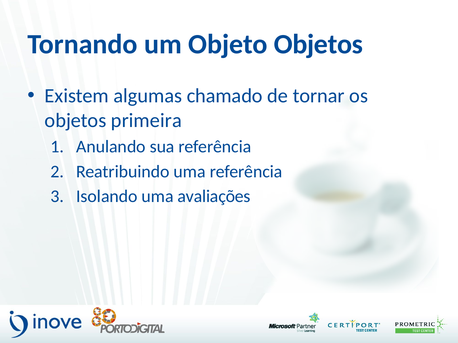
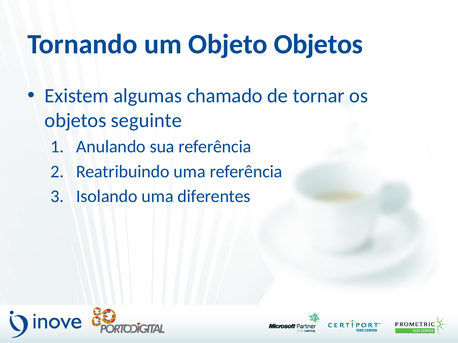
primeira: primeira -> seguinte
avaliações: avaliações -> diferentes
